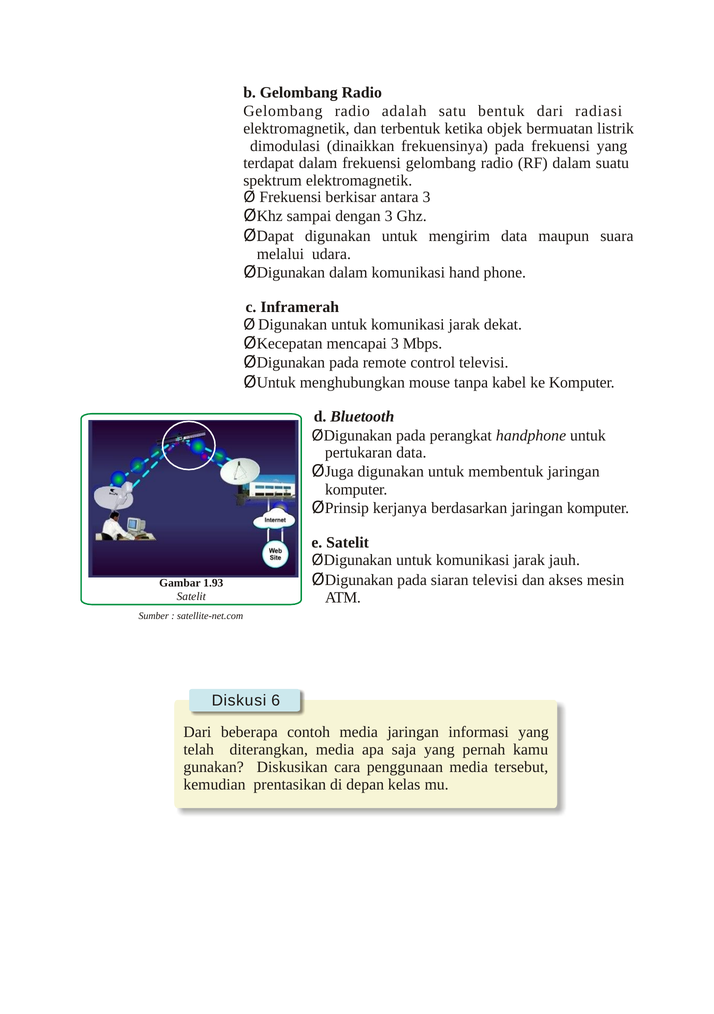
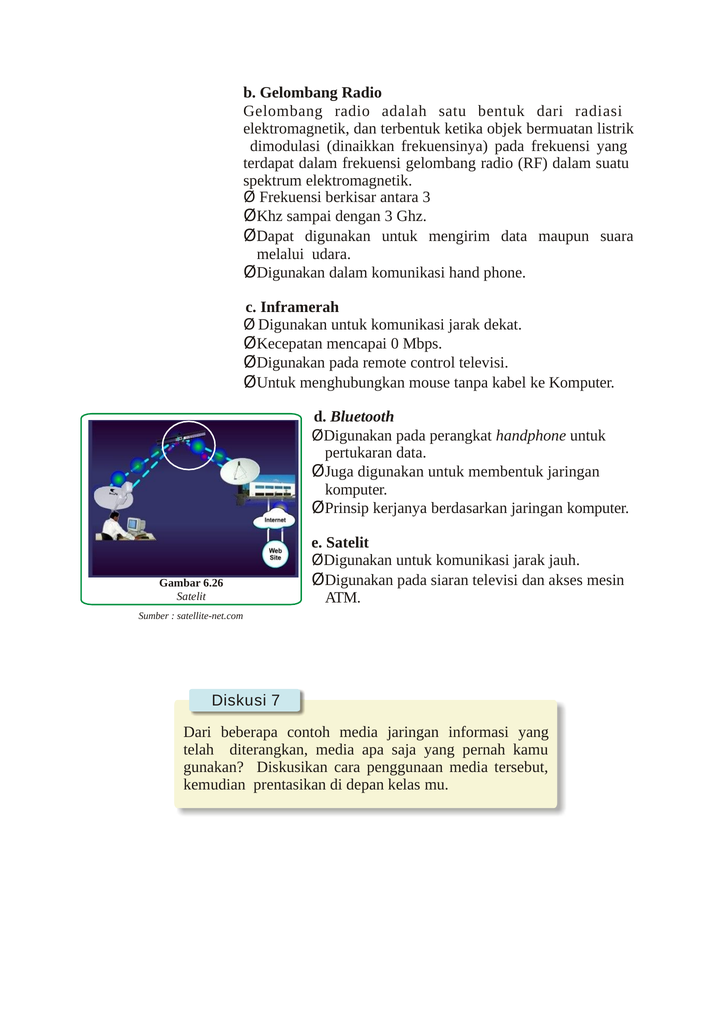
mencapai 3: 3 -> 0
1.93: 1.93 -> 6.26
6: 6 -> 7
